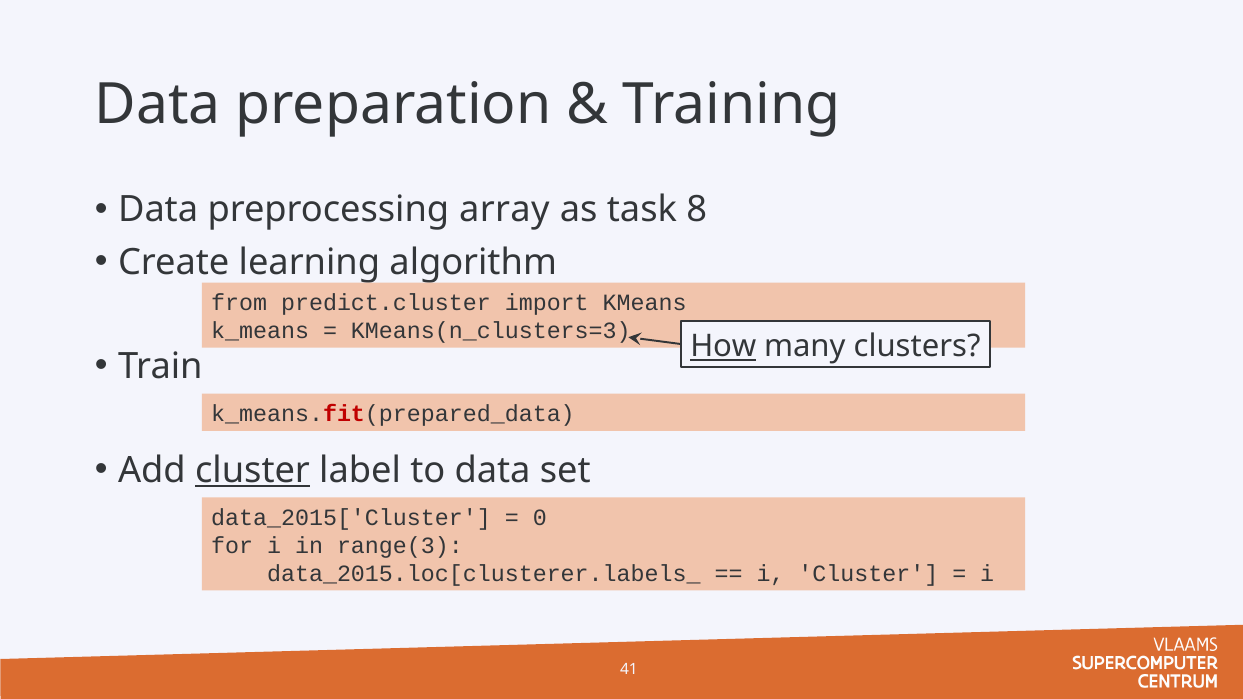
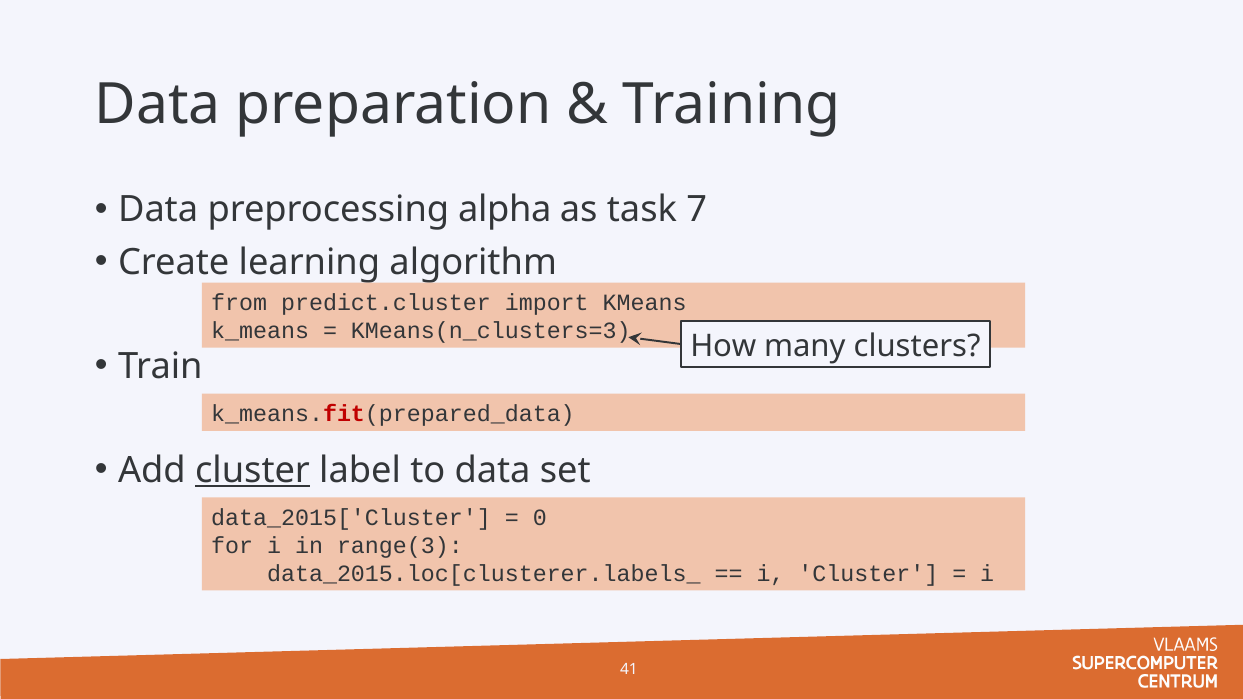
array: array -> alpha
8: 8 -> 7
How underline: present -> none
